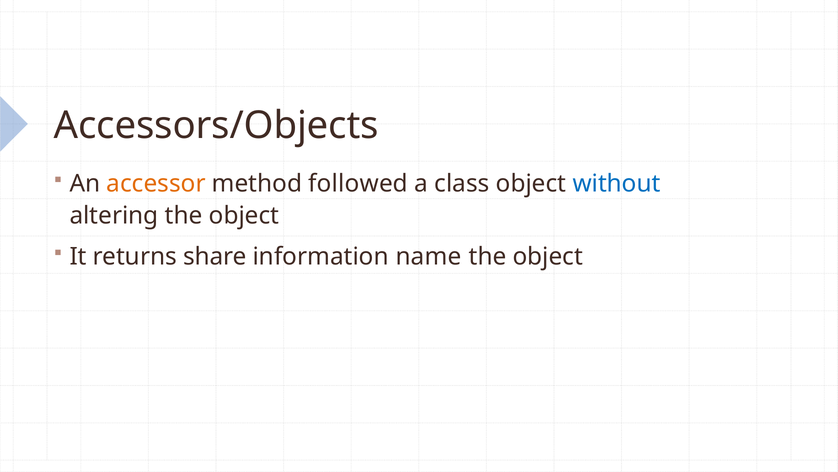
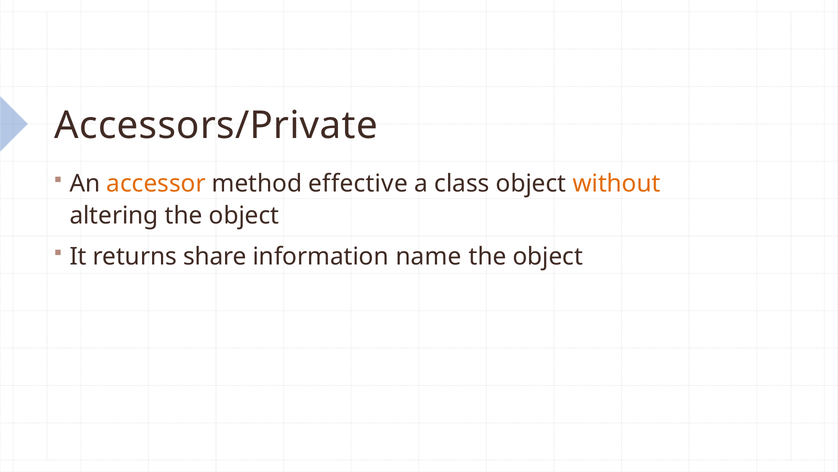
Accessors/Objects: Accessors/Objects -> Accessors/Private
followed: followed -> effective
without colour: blue -> orange
